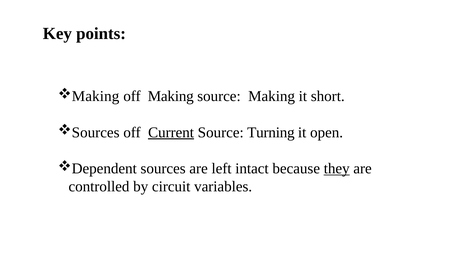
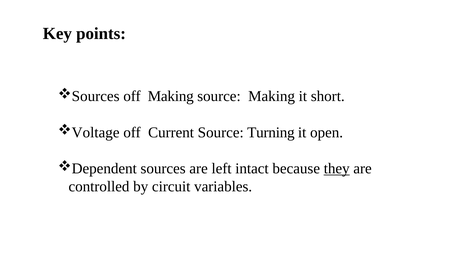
Making at (96, 96): Making -> Sources
Sources at (96, 132): Sources -> Voltage
Current underline: present -> none
